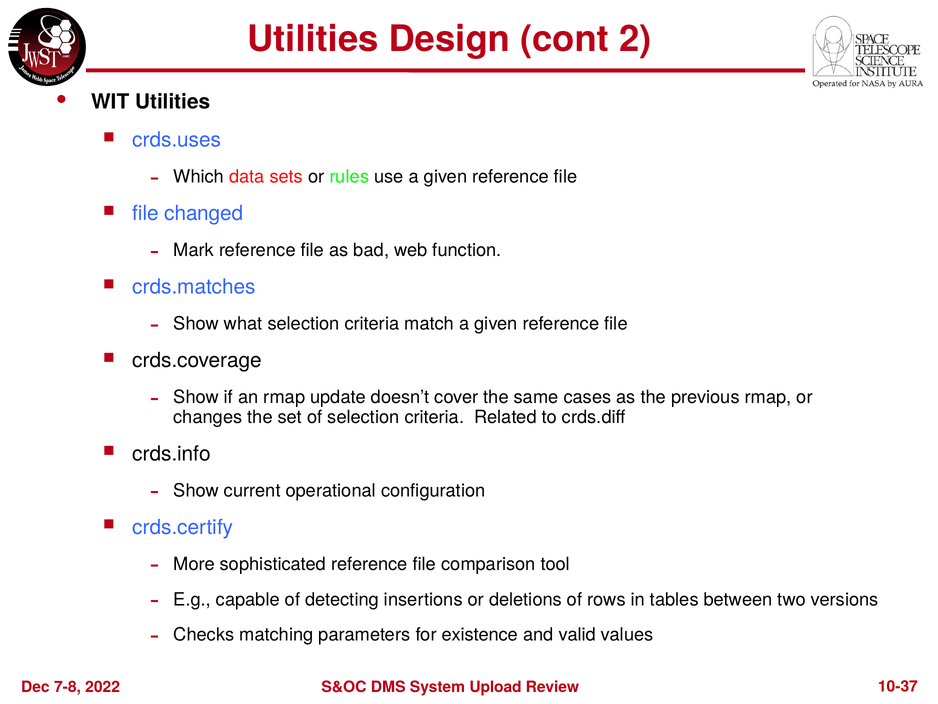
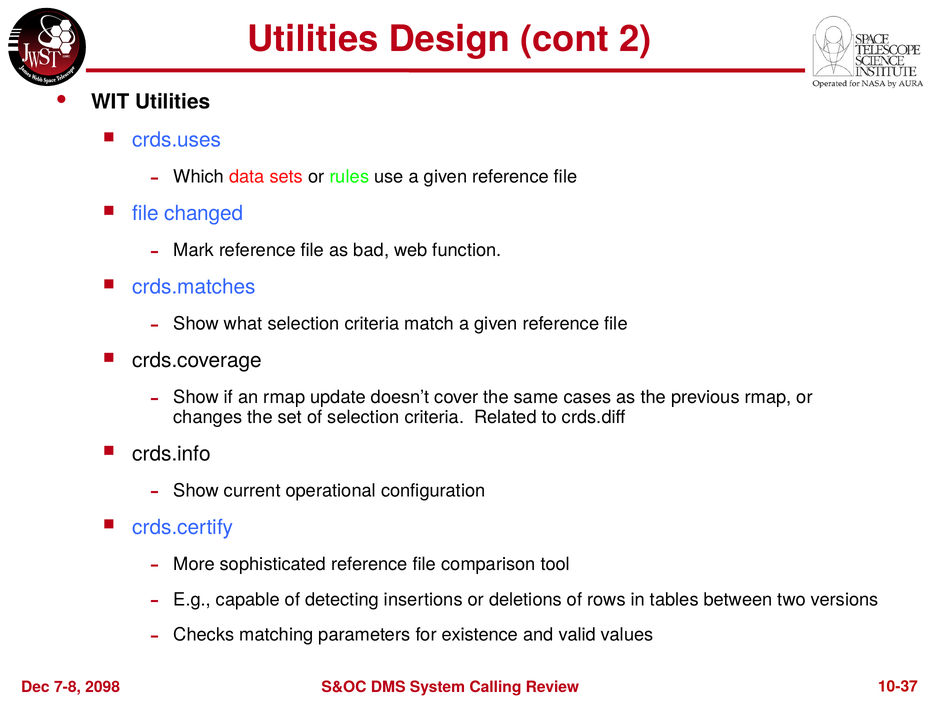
2022: 2022 -> 2098
Upload: Upload -> Calling
